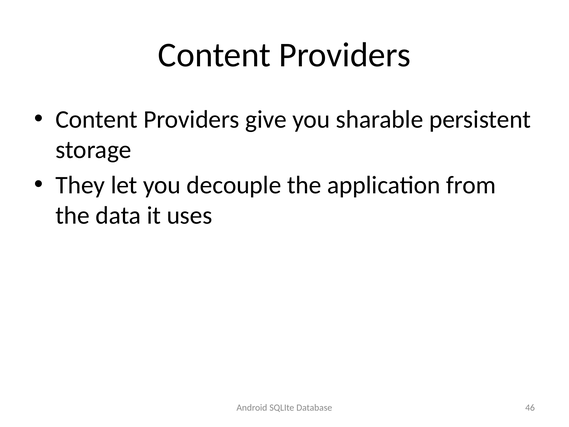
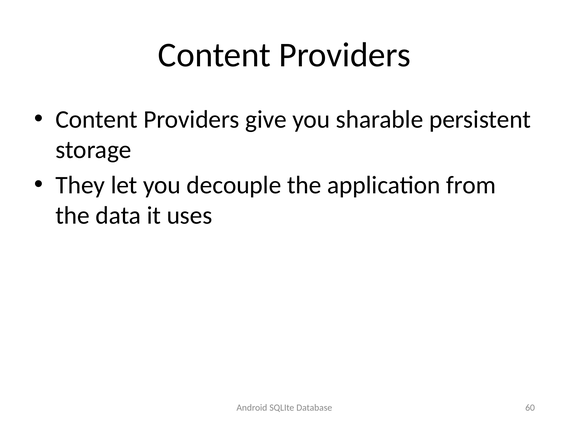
46: 46 -> 60
